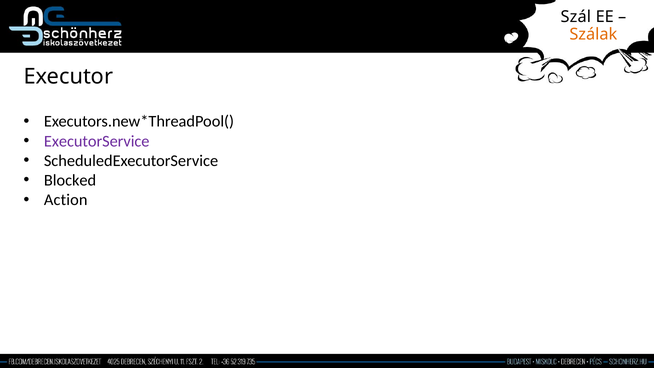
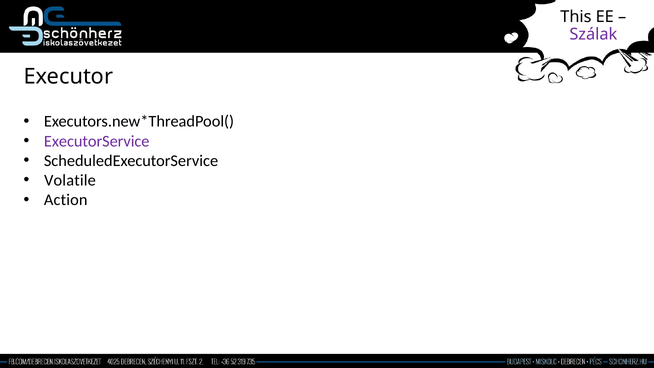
Szál: Szál -> This
Szálak colour: orange -> purple
Blocked: Blocked -> Volatile
